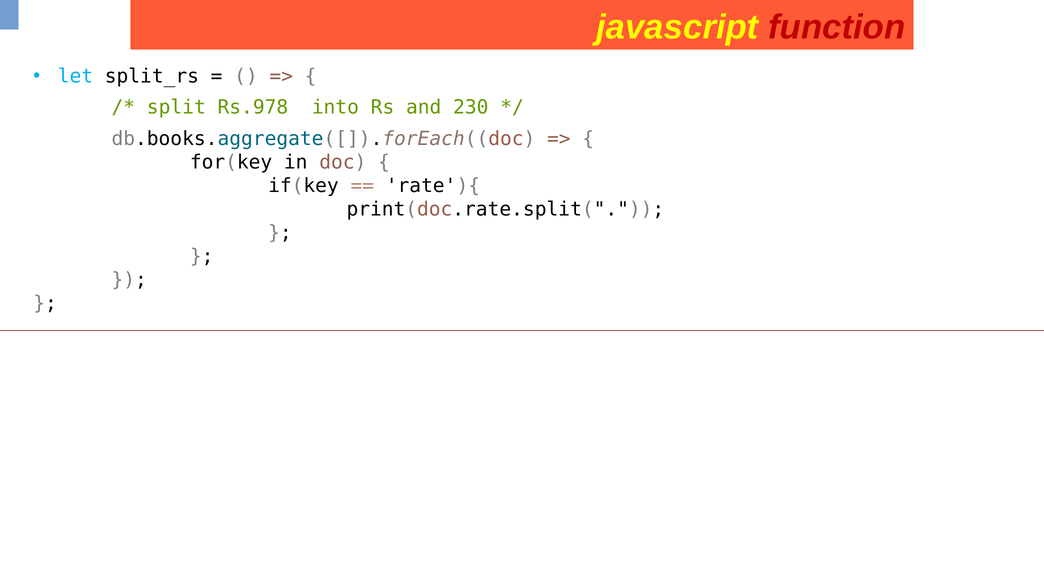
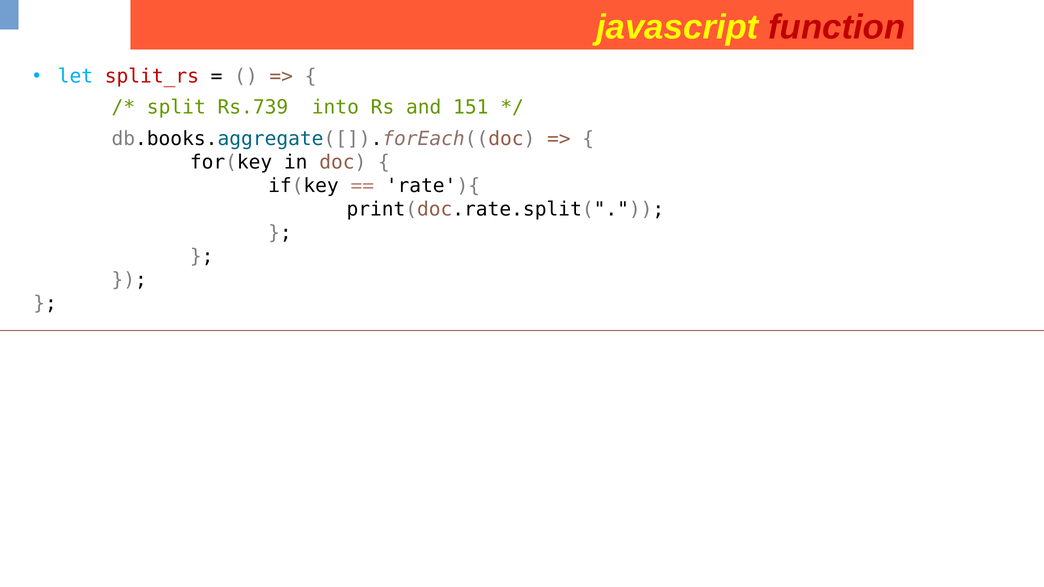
split_rs colour: black -> red
Rs.978: Rs.978 -> Rs.739
230: 230 -> 151
